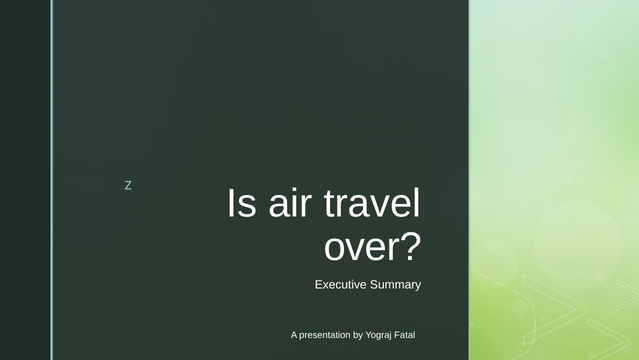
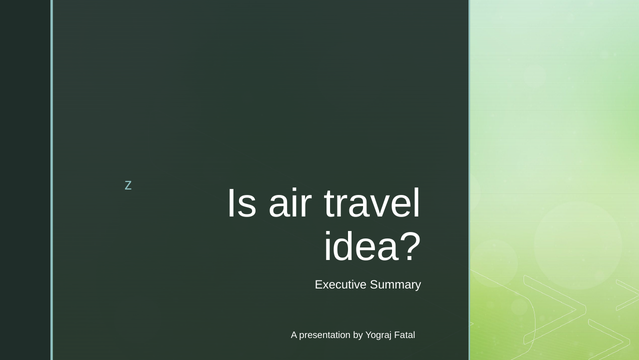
over: over -> idea
